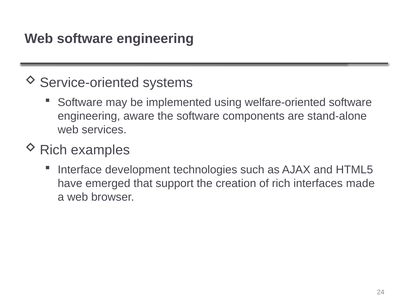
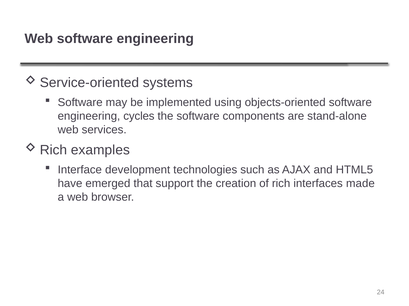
welfare-oriented: welfare-oriented -> objects-oriented
aware: aware -> cycles
